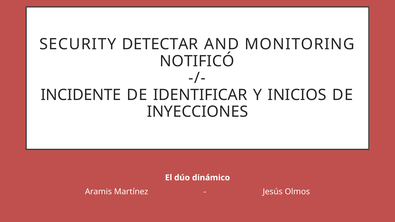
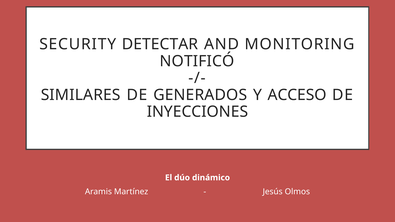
INCIDENTE: INCIDENTE -> SIMILARES
IDENTIFICAR: IDENTIFICAR -> GENERADOS
INICIOS: INICIOS -> ACCESO
